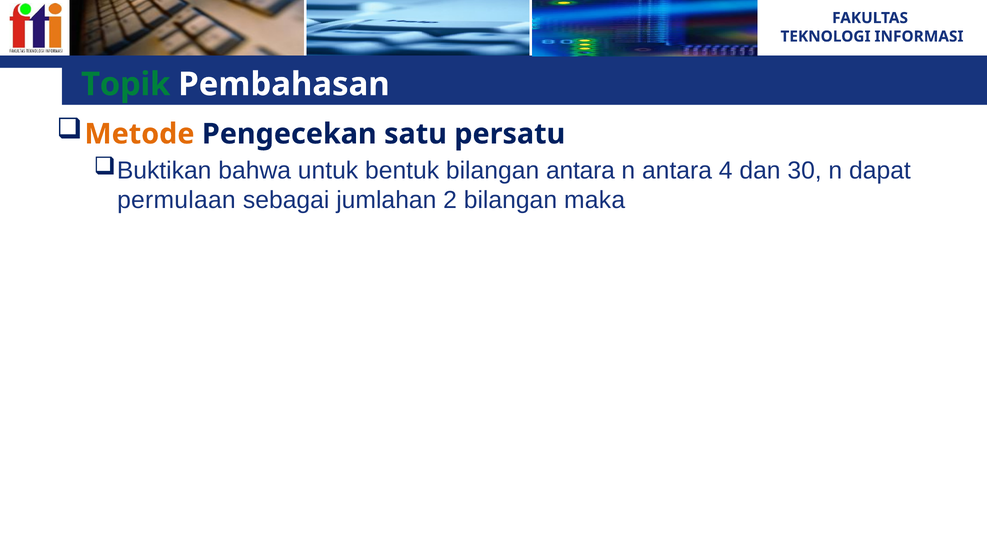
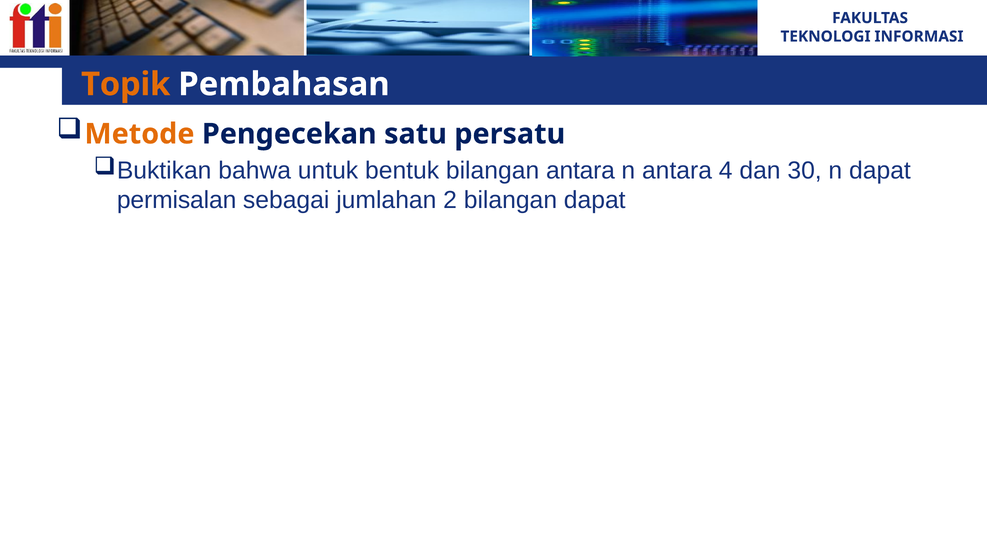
Topik colour: green -> orange
permulaan: permulaan -> permisalan
bilangan maka: maka -> dapat
